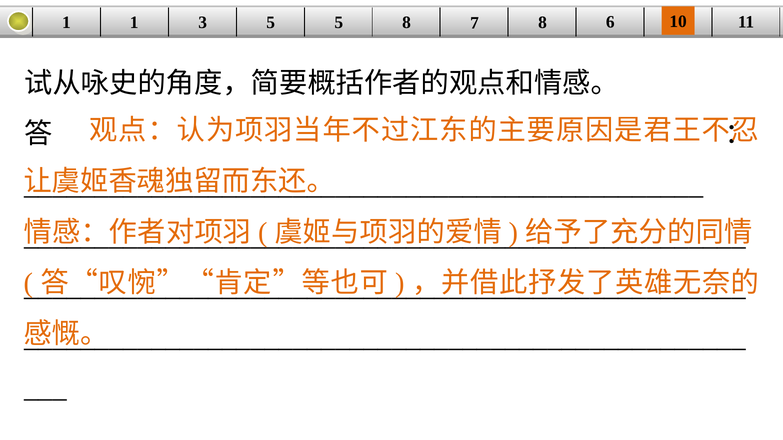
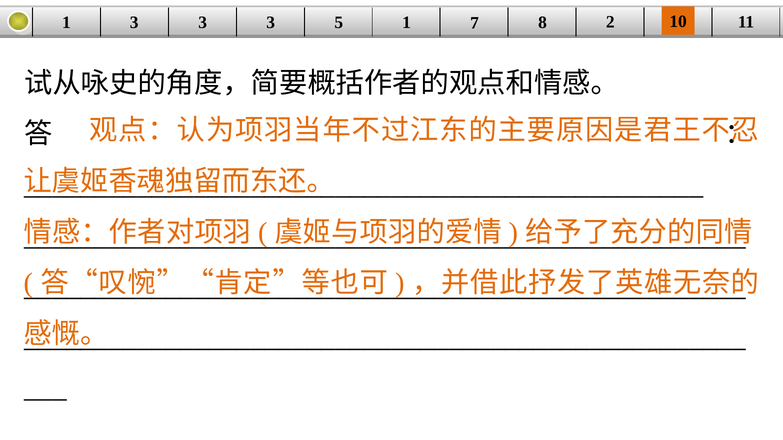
1 1: 1 -> 3
5 at (271, 23): 5 -> 3
5 8: 8 -> 1
6: 6 -> 2
